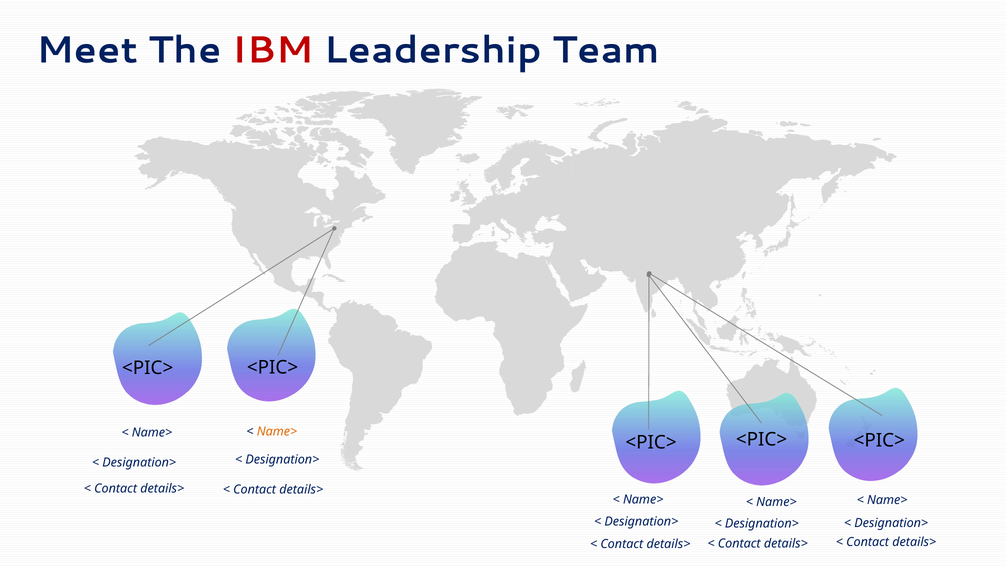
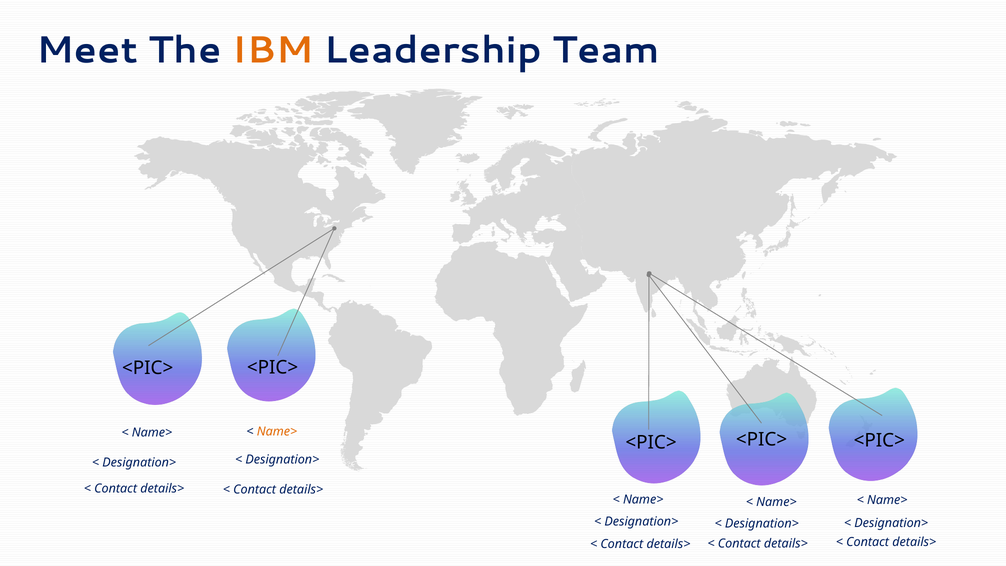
IBM colour: red -> orange
